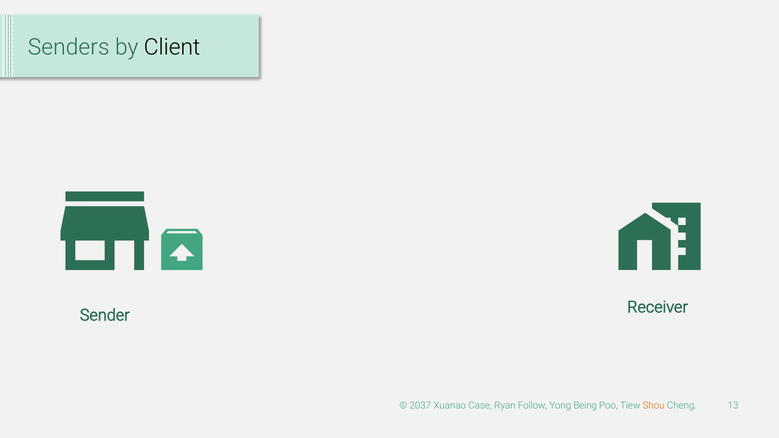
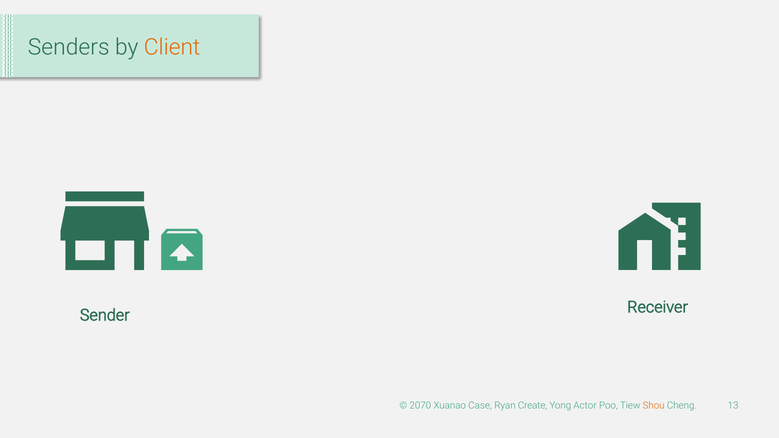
Client colour: black -> orange
2037: 2037 -> 2070
Follow: Follow -> Create
Being: Being -> Actor
